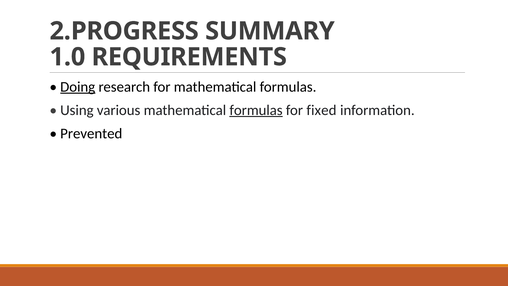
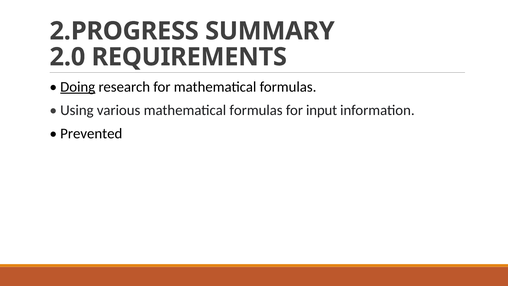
1.0: 1.0 -> 2.0
formulas at (256, 110) underline: present -> none
fixed: fixed -> input
